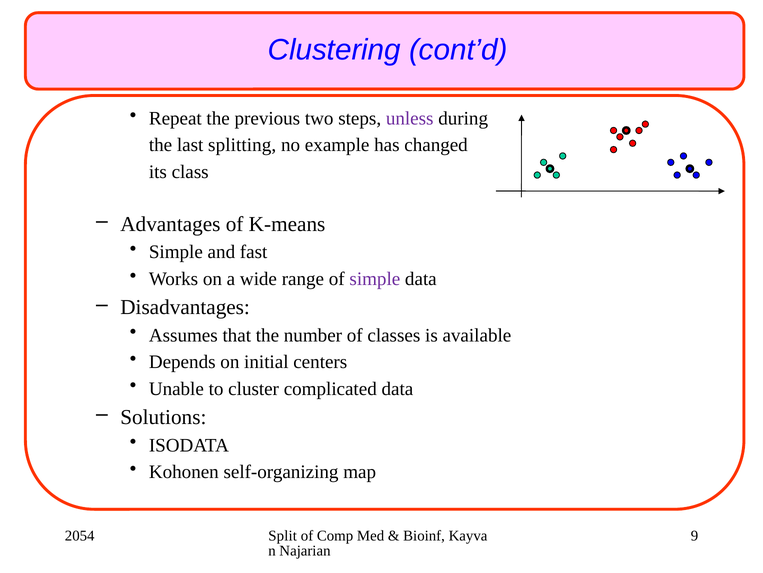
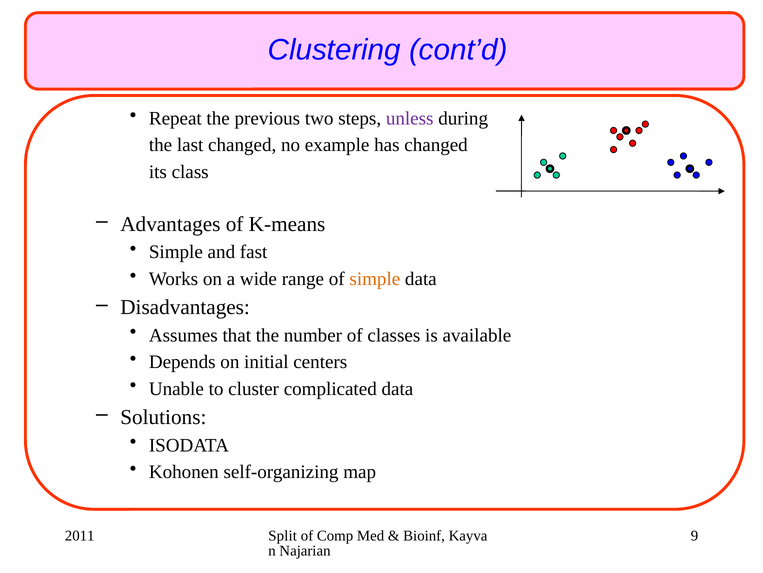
last splitting: splitting -> changed
simple at (375, 278) colour: purple -> orange
2054: 2054 -> 2011
